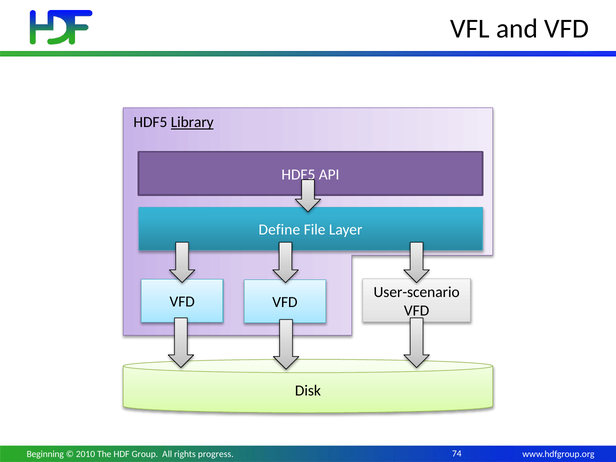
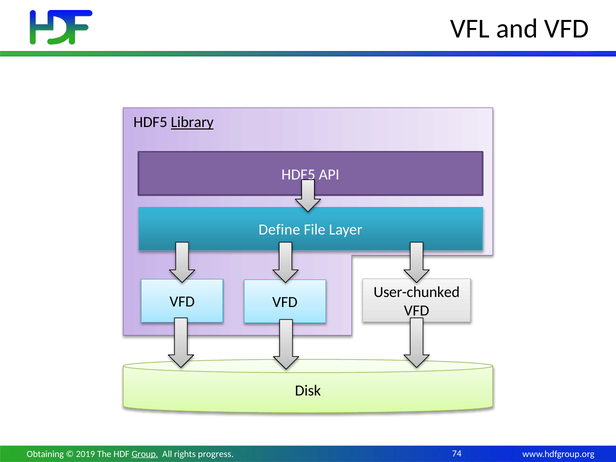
User-scenario: User-scenario -> User-chunked
Beginning: Beginning -> Obtaining
2010: 2010 -> 2019
Group underline: none -> present
